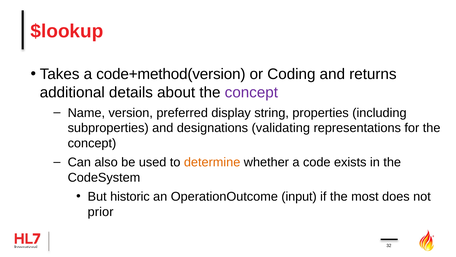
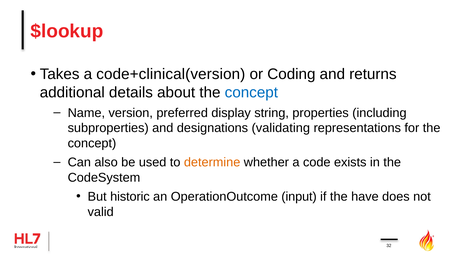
code+method(version: code+method(version -> code+clinical(version
concept at (251, 92) colour: purple -> blue
most: most -> have
prior: prior -> valid
